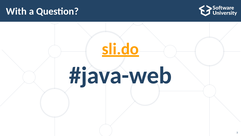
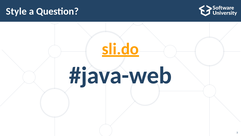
With: With -> Style
